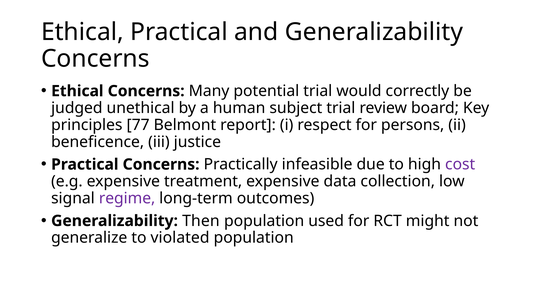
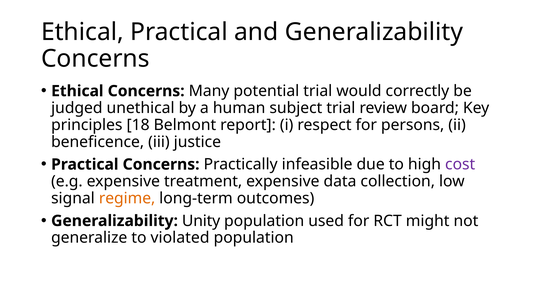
77: 77 -> 18
regime colour: purple -> orange
Then: Then -> Unity
